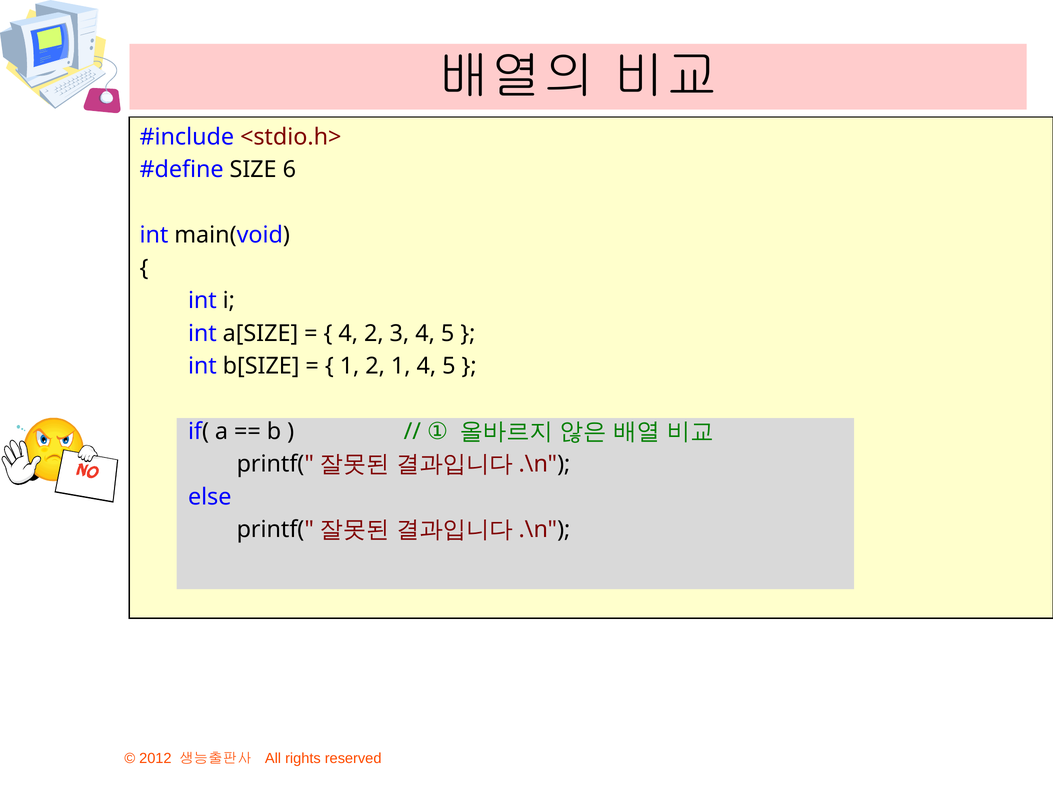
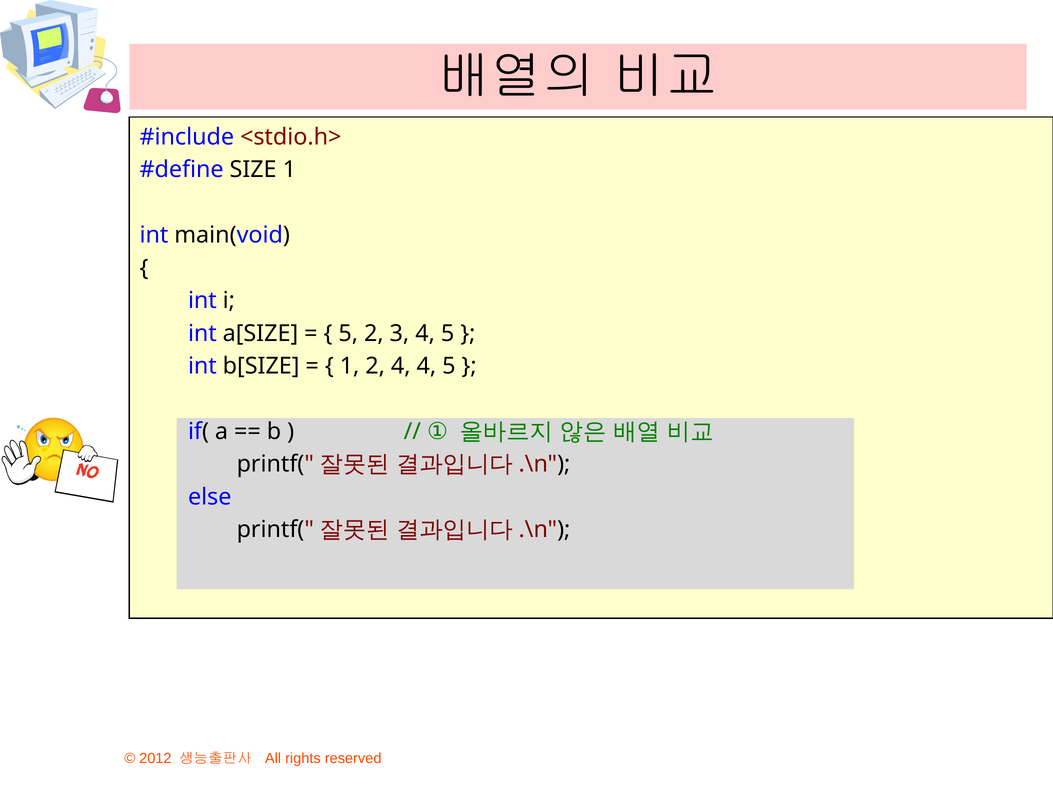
SIZE 6: 6 -> 1
4 at (348, 334): 4 -> 5
2 1: 1 -> 4
